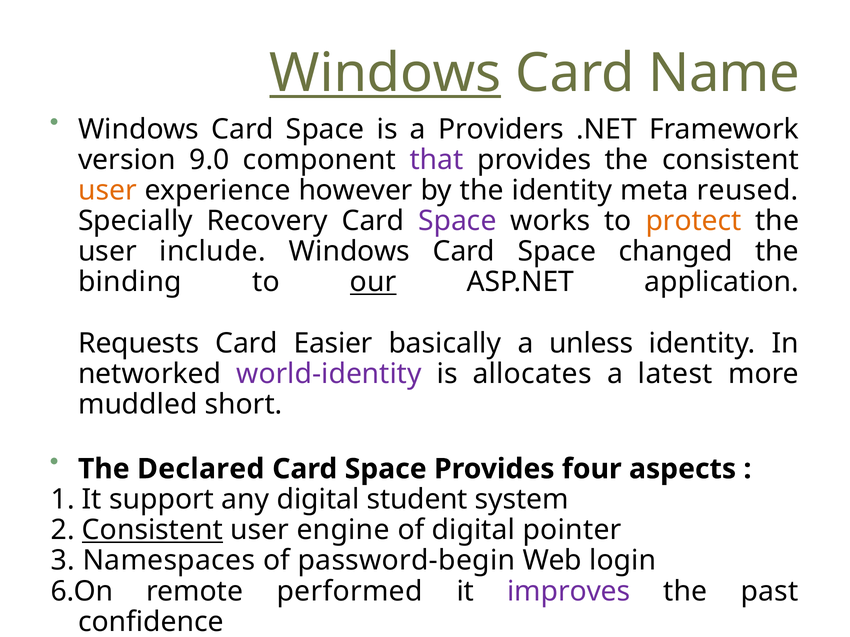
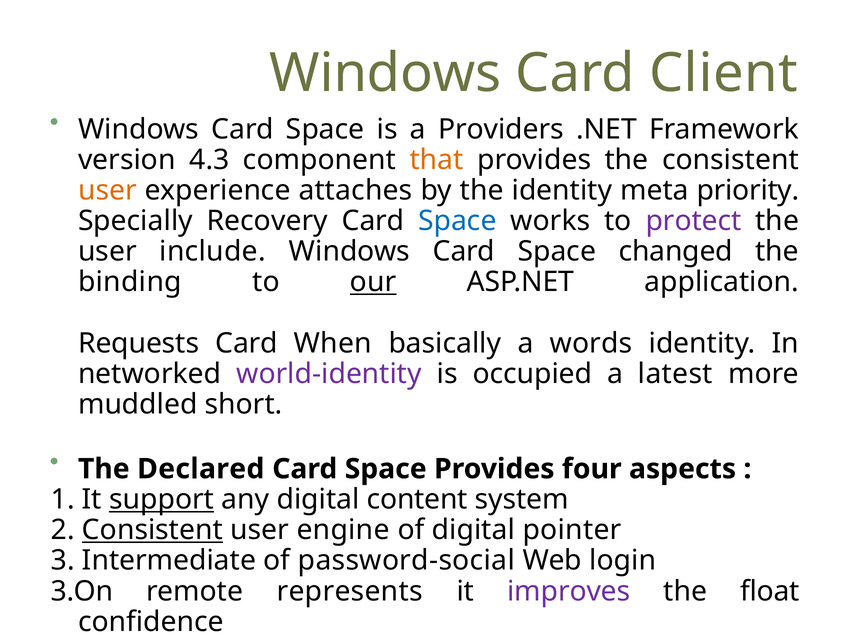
Windows at (385, 73) underline: present -> none
Name: Name -> Client
9.0: 9.0 -> 4.3
that colour: purple -> orange
however: however -> attaches
reused: reused -> priority
Space at (457, 221) colour: purple -> blue
protect colour: orange -> purple
Easier: Easier -> When
unless: unless -> words
allocates: allocates -> occupied
support underline: none -> present
student: student -> content
Namespaces: Namespaces -> Intermediate
password-begin: password-begin -> password-social
6.On: 6.On -> 3.On
performed: performed -> represents
past: past -> float
